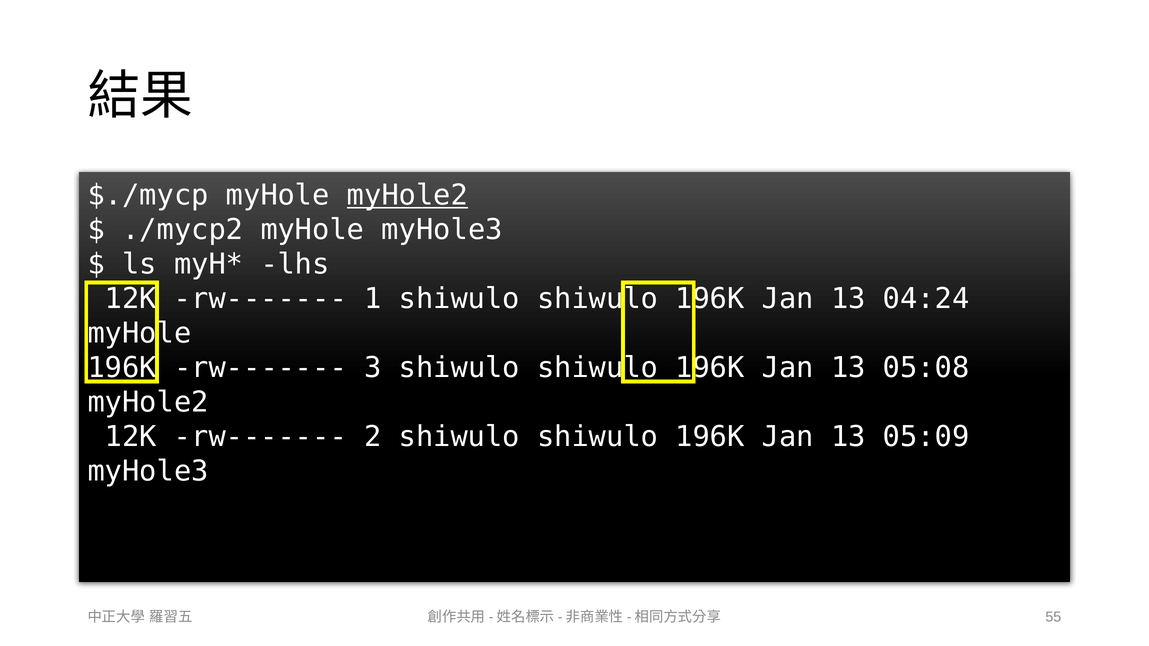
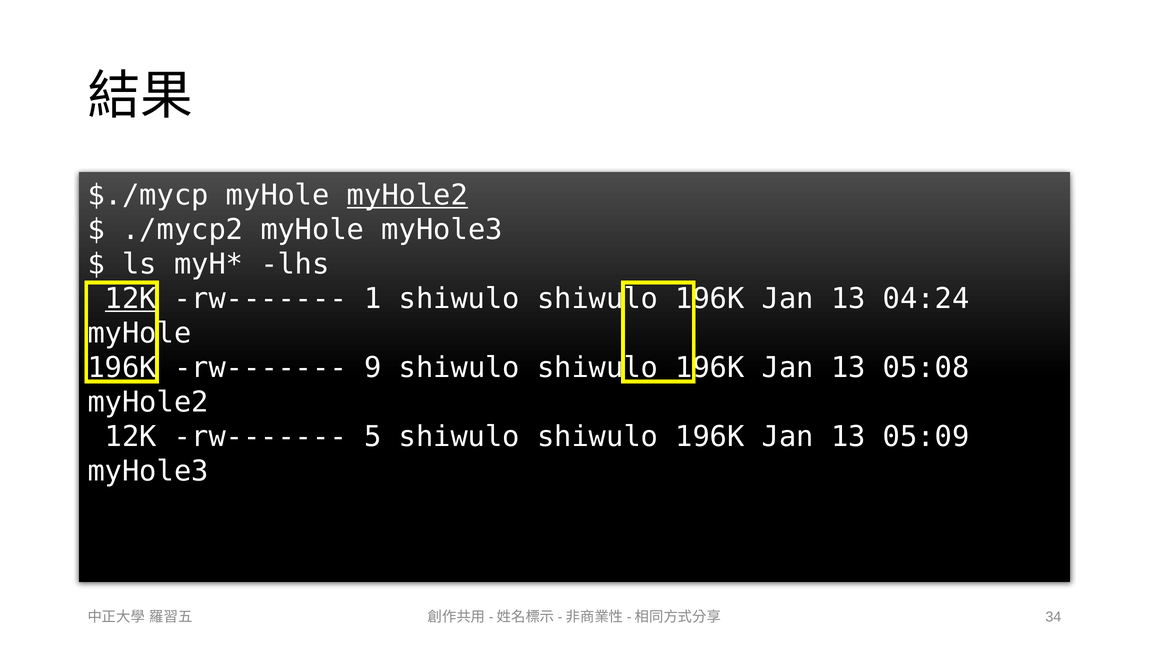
12K at (131, 299) underline: none -> present
3: 3 -> 9
2: 2 -> 5
55: 55 -> 34
